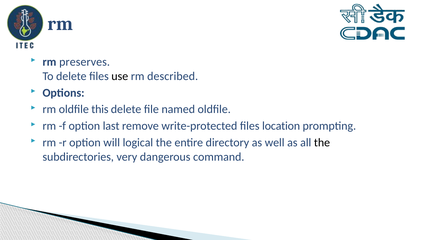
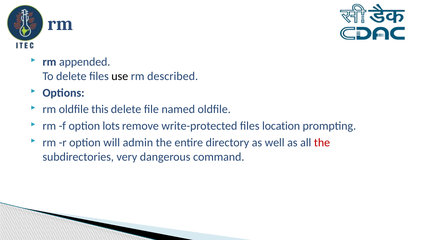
preserves: preserves -> appended
last: last -> lots
logical: logical -> admin
the at (322, 142) colour: black -> red
